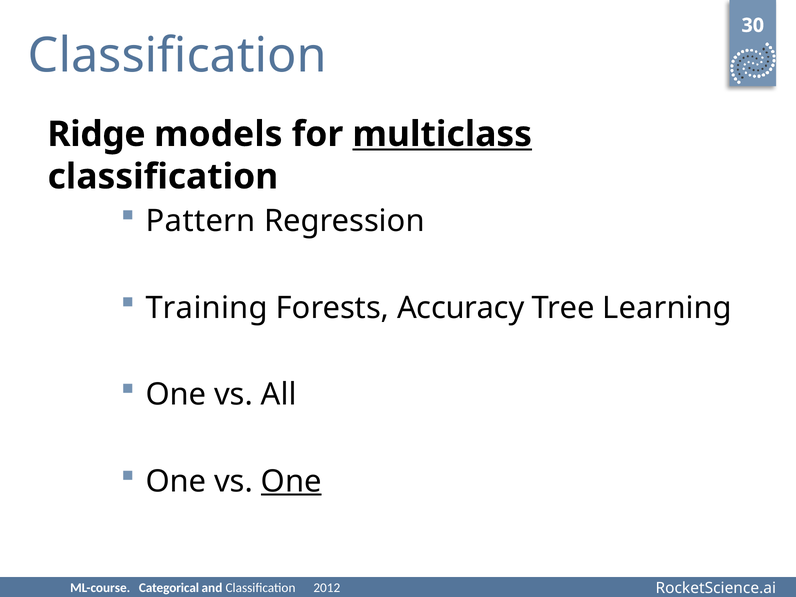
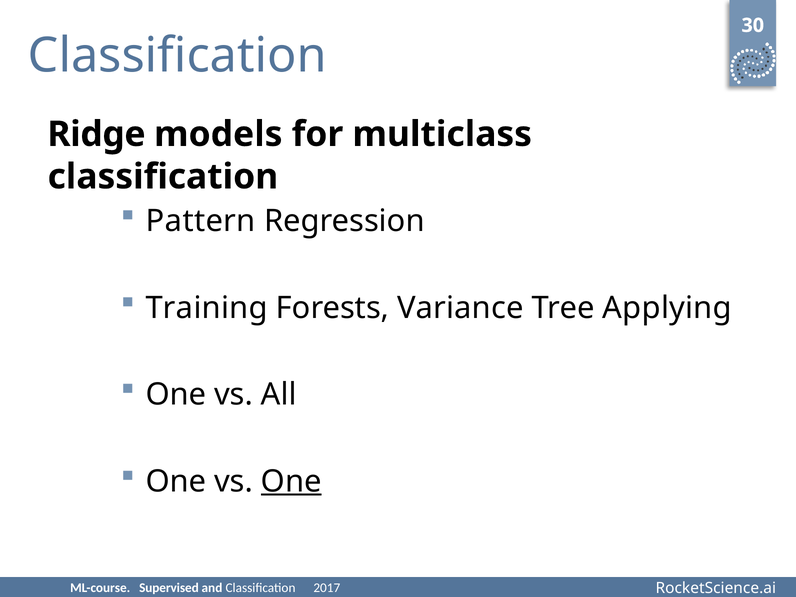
multiclass underline: present -> none
Accuracy: Accuracy -> Variance
Learning: Learning -> Applying
Categorical: Categorical -> Supervised
2012: 2012 -> 2017
